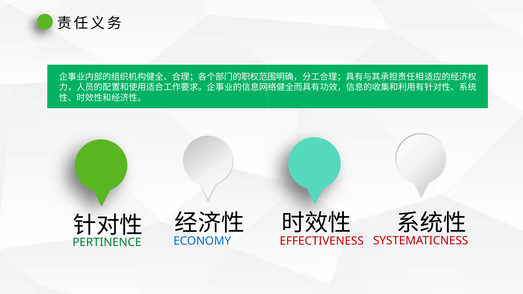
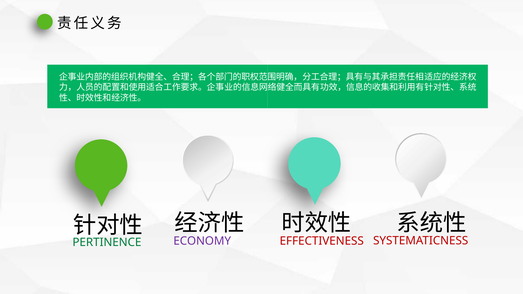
ECONOMY colour: blue -> purple
